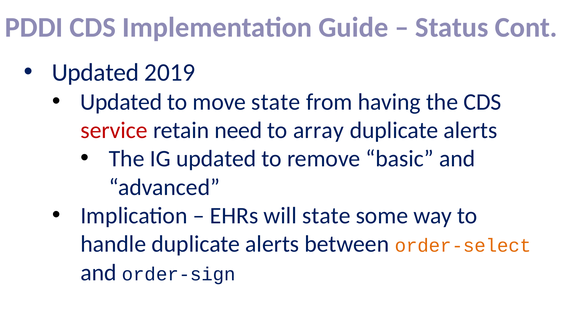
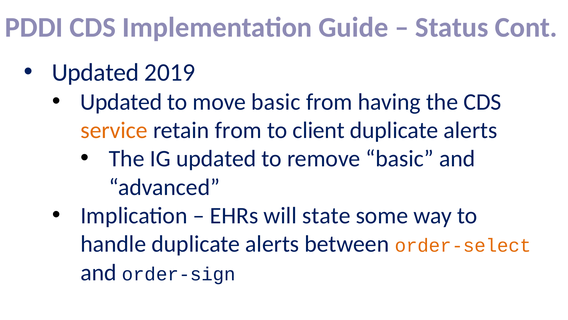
move state: state -> basic
service colour: red -> orange
retain need: need -> from
array: array -> client
